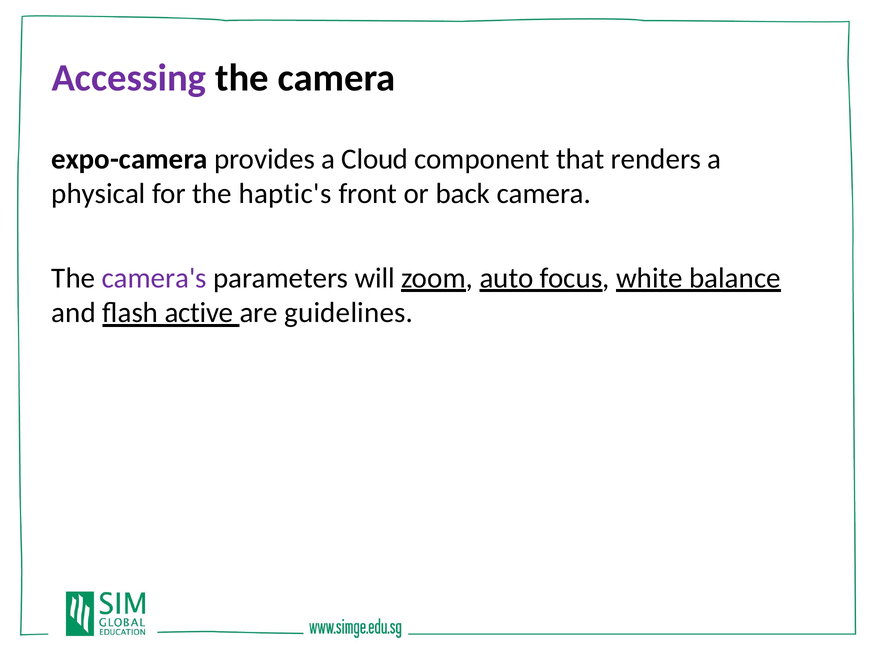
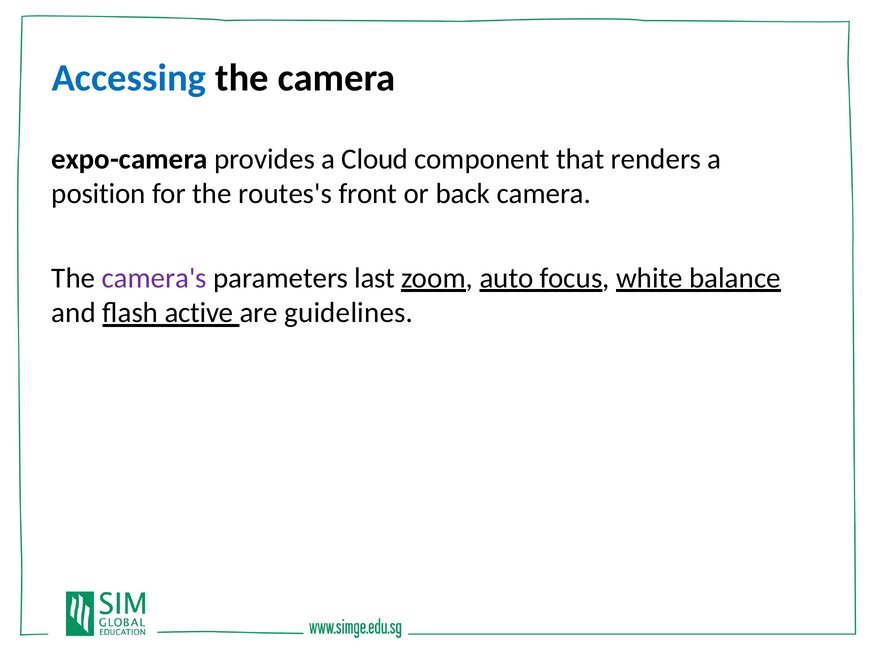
Accessing colour: purple -> blue
physical: physical -> position
haptic's: haptic's -> routes's
will: will -> last
